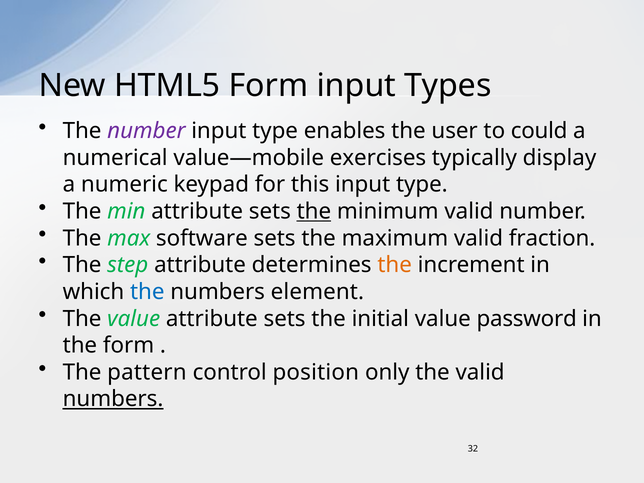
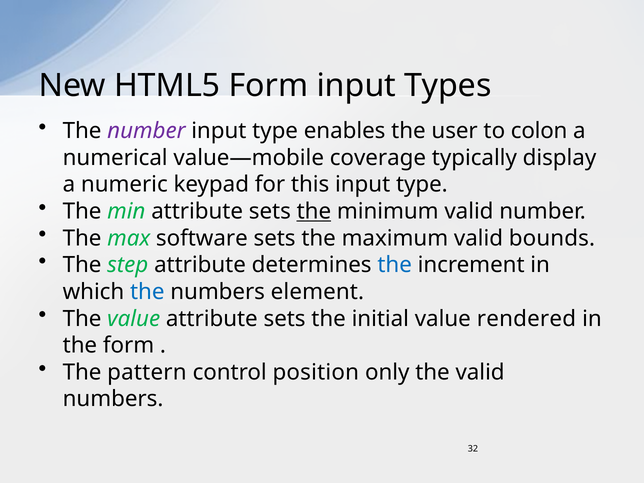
could: could -> colon
exercises: exercises -> coverage
fraction: fraction -> bounds
the at (395, 265) colour: orange -> blue
password: password -> rendered
numbers at (113, 399) underline: present -> none
